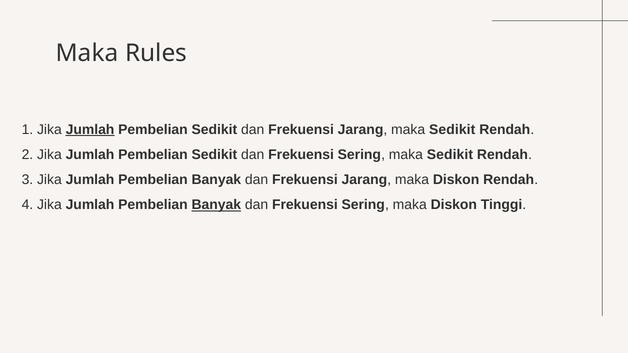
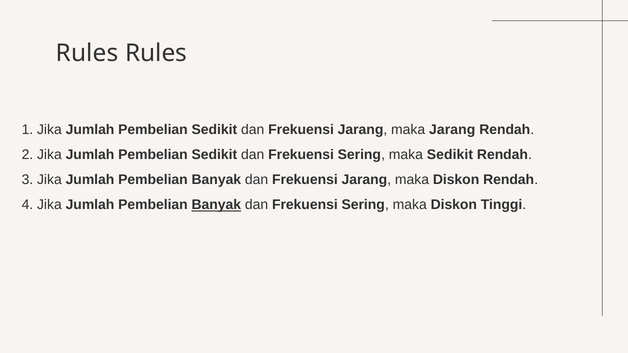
Maka at (87, 53): Maka -> Rules
Jumlah at (90, 130) underline: present -> none
Jarang maka Sedikit: Sedikit -> Jarang
